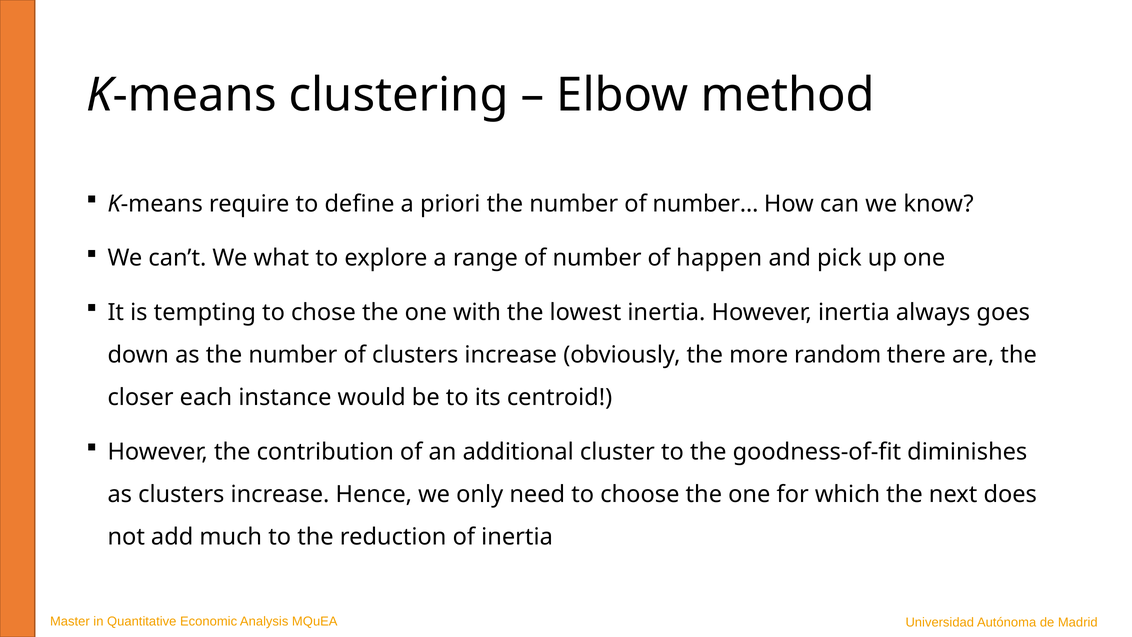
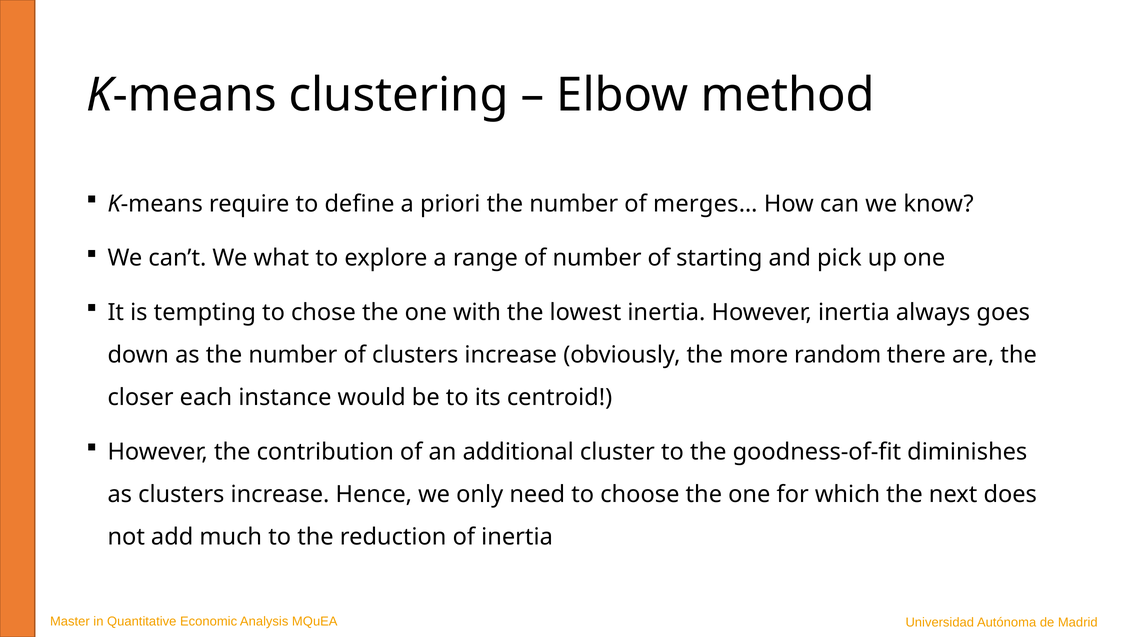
number…: number… -> merges…
happen: happen -> starting
